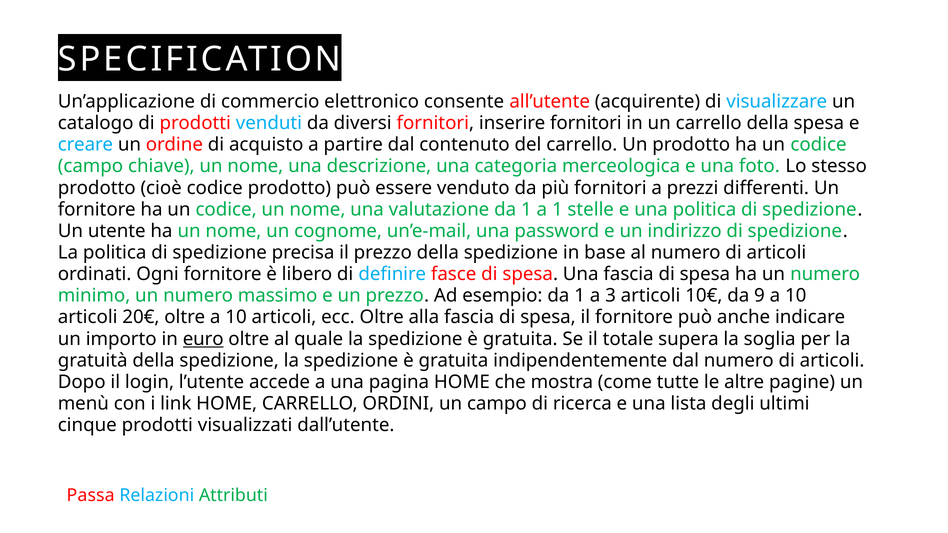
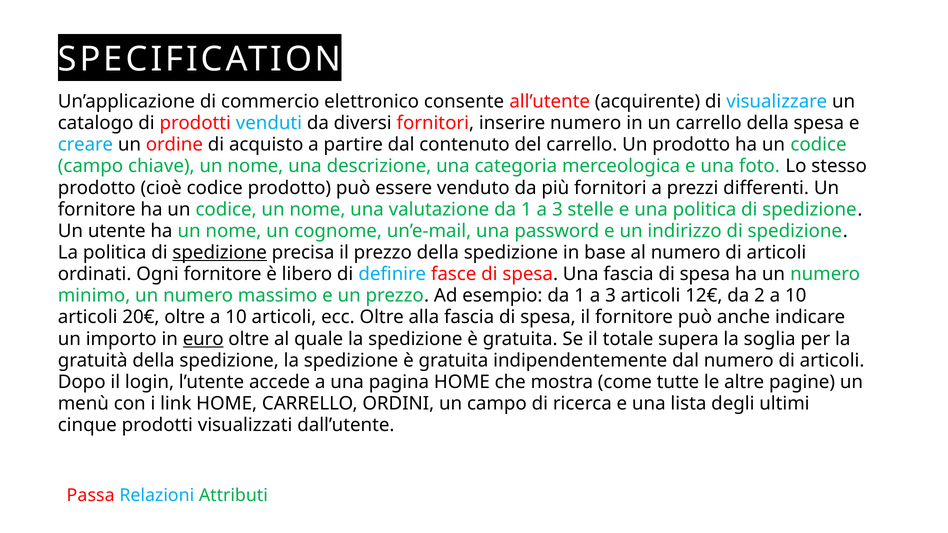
inserire fornitori: fornitori -> numero
1 at (557, 209): 1 -> 3
spedizione at (220, 253) underline: none -> present
10€: 10€ -> 12€
9: 9 -> 2
